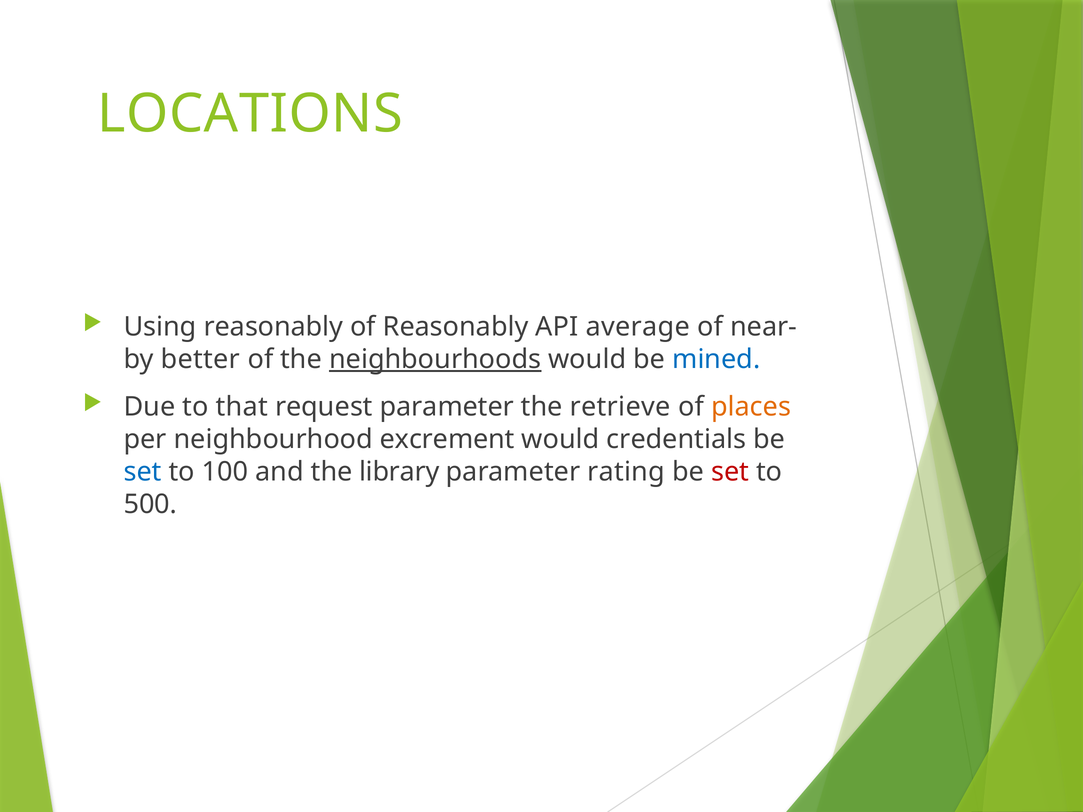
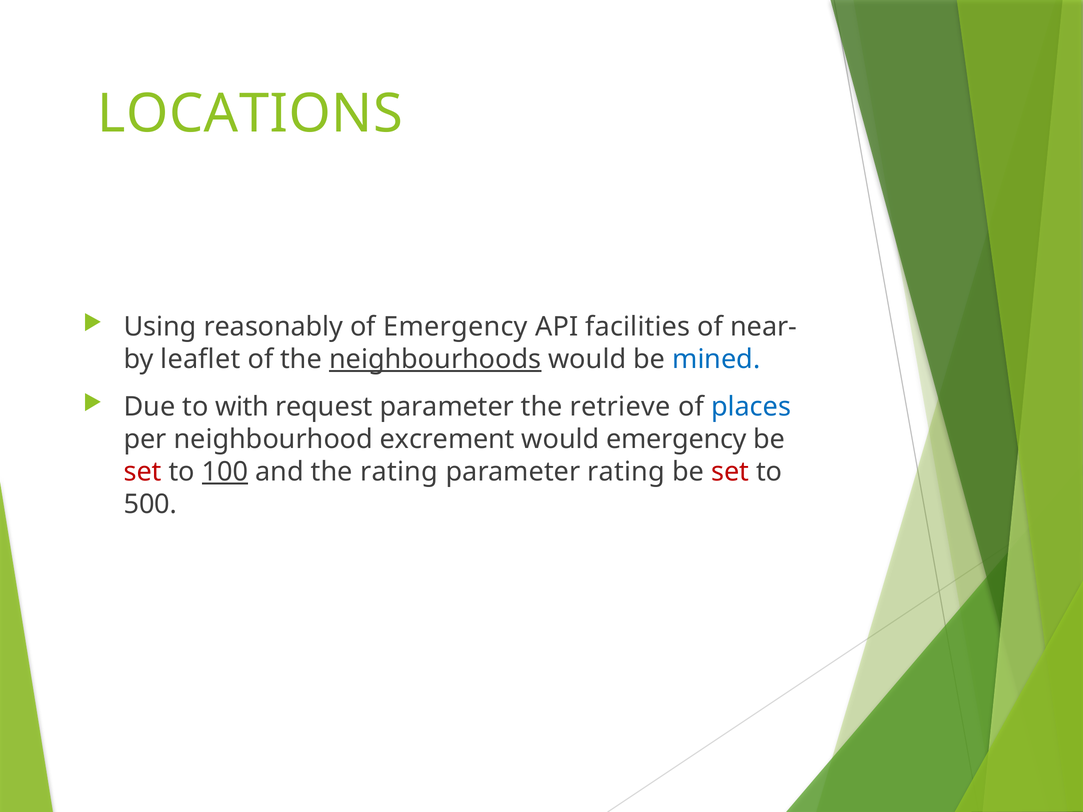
of Reasonably: Reasonably -> Emergency
average: average -> facilities
better: better -> leaflet
that: that -> with
places colour: orange -> blue
would credentials: credentials -> emergency
set at (143, 472) colour: blue -> red
100 underline: none -> present
the library: library -> rating
